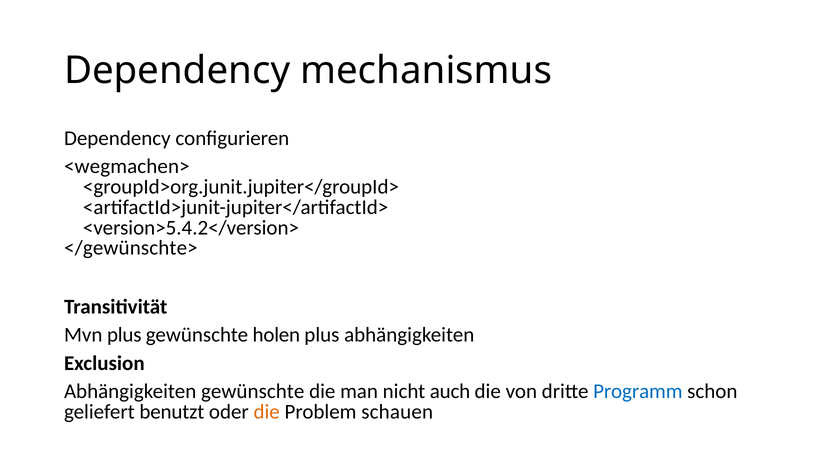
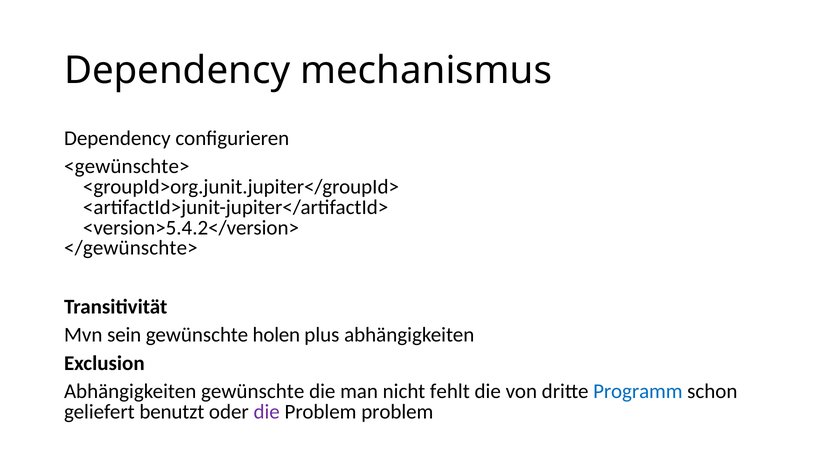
<wegmachen>: <wegmachen> -> <gewünschte>
Mvn plus: plus -> sein
auch: auch -> fehlt
die at (267, 412) colour: orange -> purple
Problem schauen: schauen -> problem
